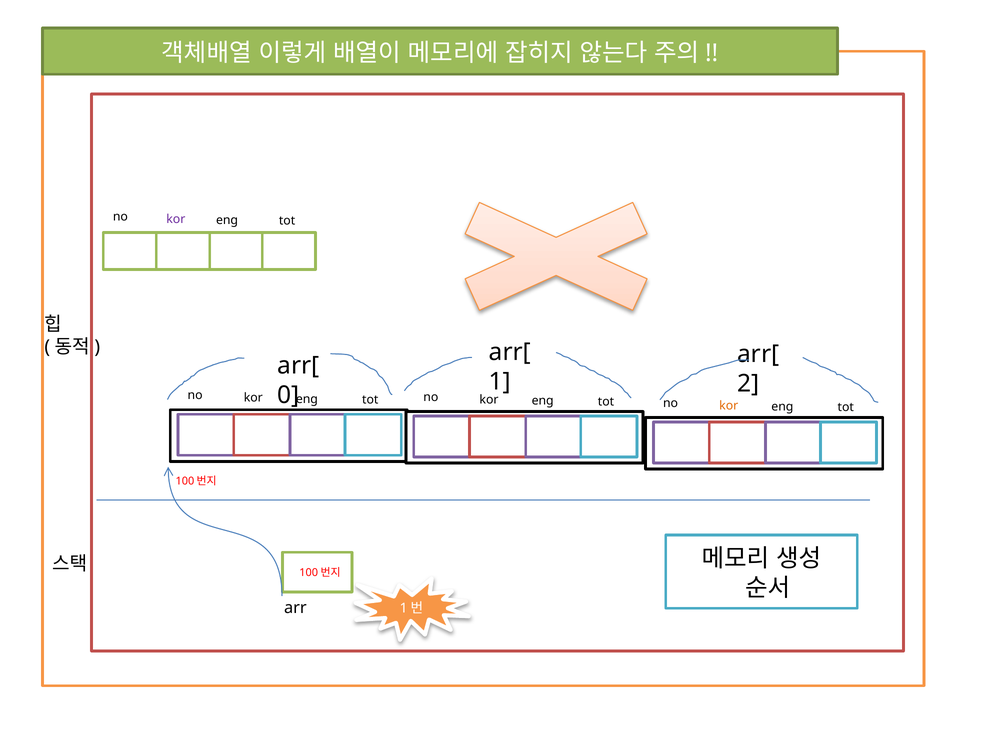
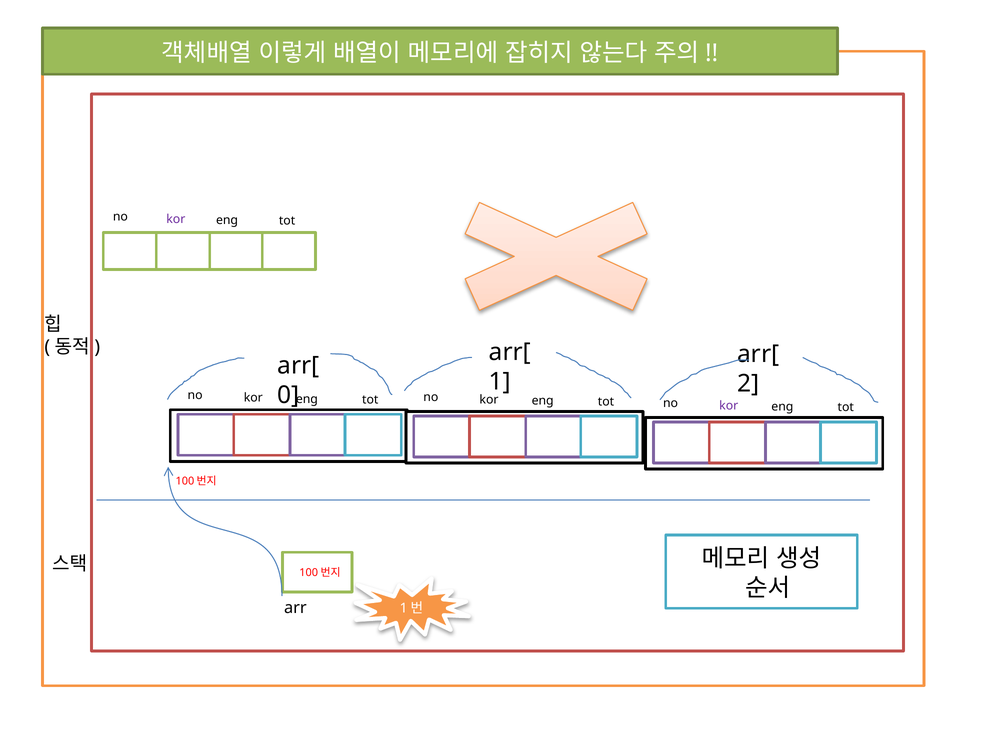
kor at (729, 405) colour: orange -> purple
